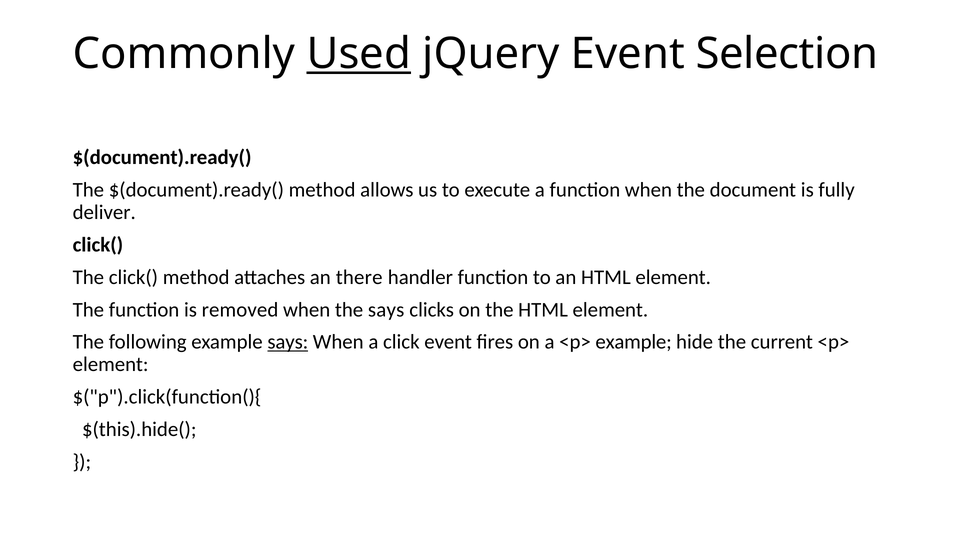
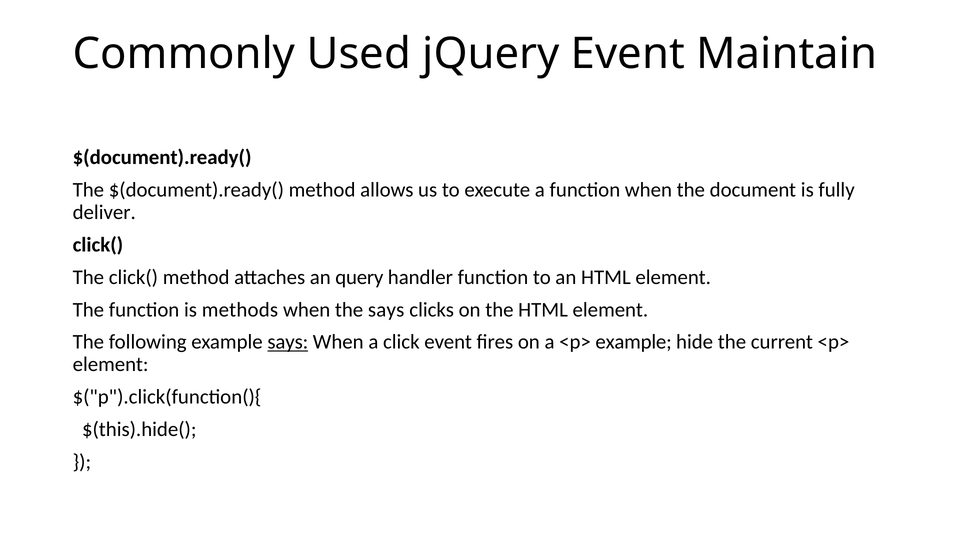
Used underline: present -> none
Selection: Selection -> Maintain
there: there -> query
removed: removed -> methods
